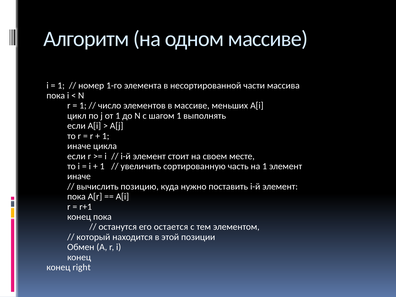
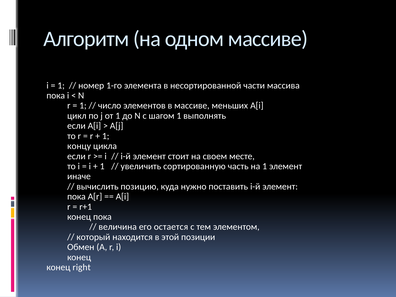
иначе at (79, 146): иначе -> концу
останутся: останутся -> величина
